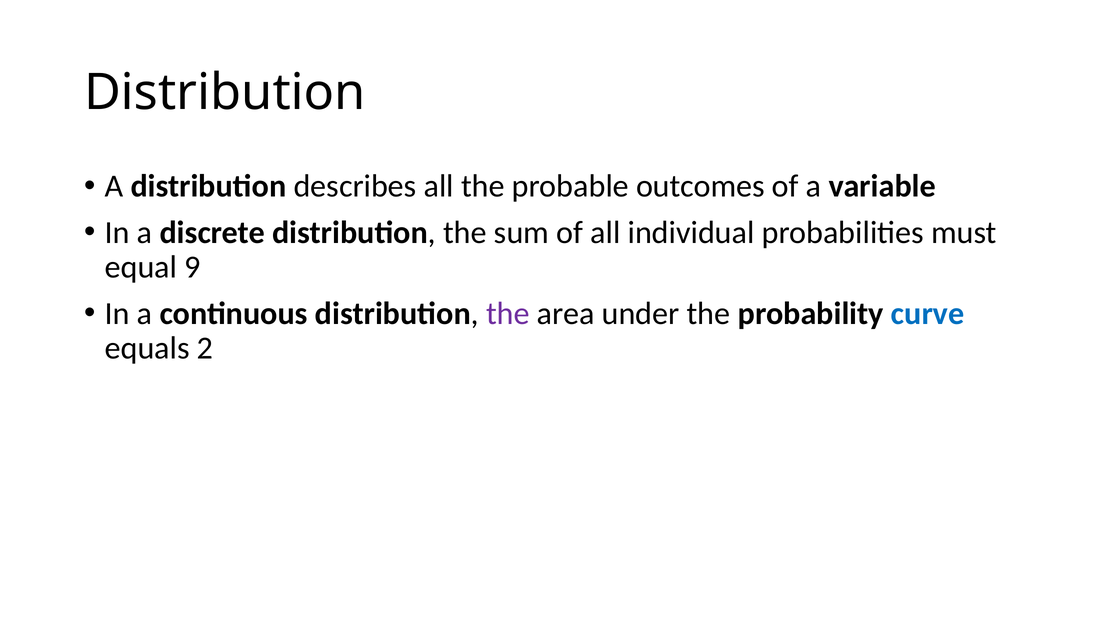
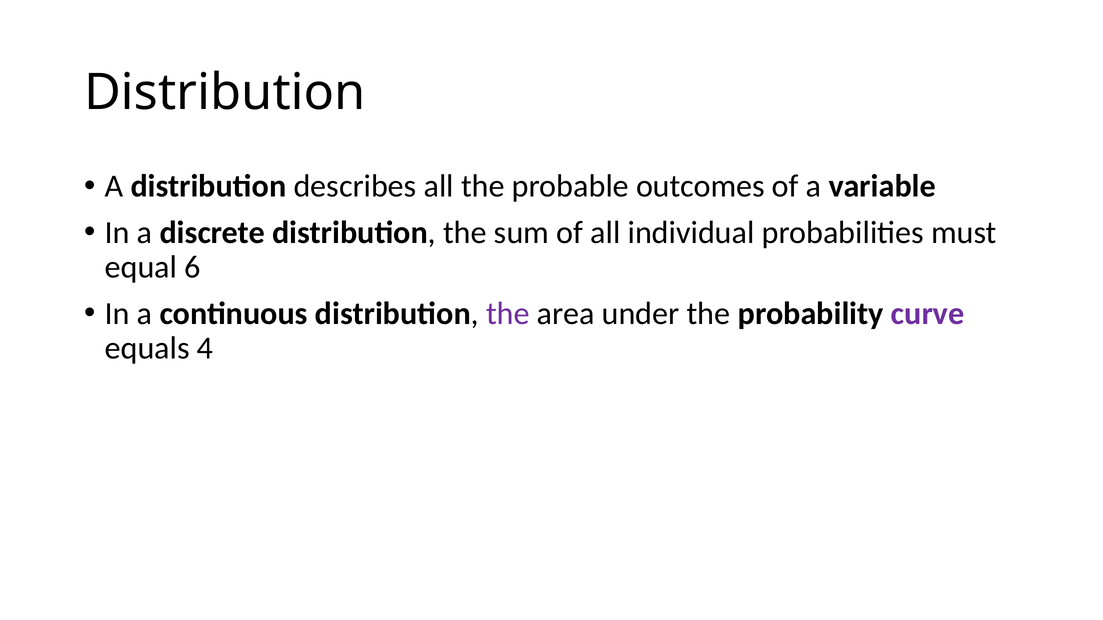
9: 9 -> 6
curve colour: blue -> purple
2: 2 -> 4
